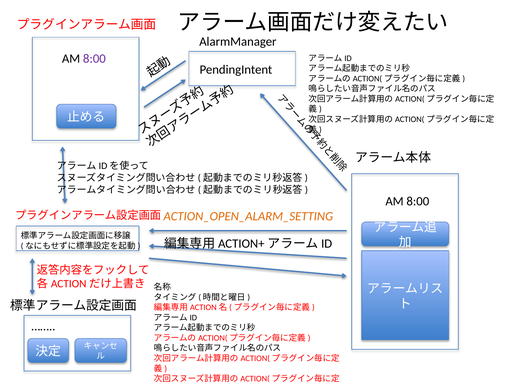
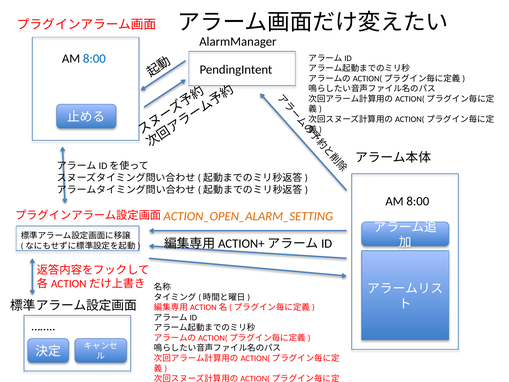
8:00 at (94, 59) colour: purple -> blue
